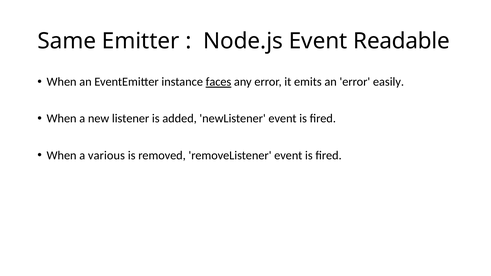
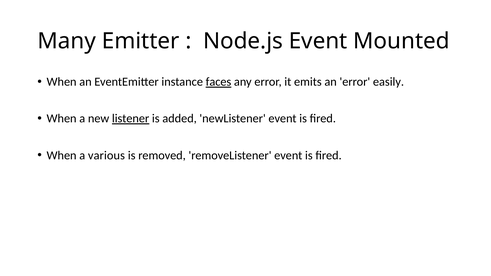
Same: Same -> Many
Readable: Readable -> Mounted
listener underline: none -> present
